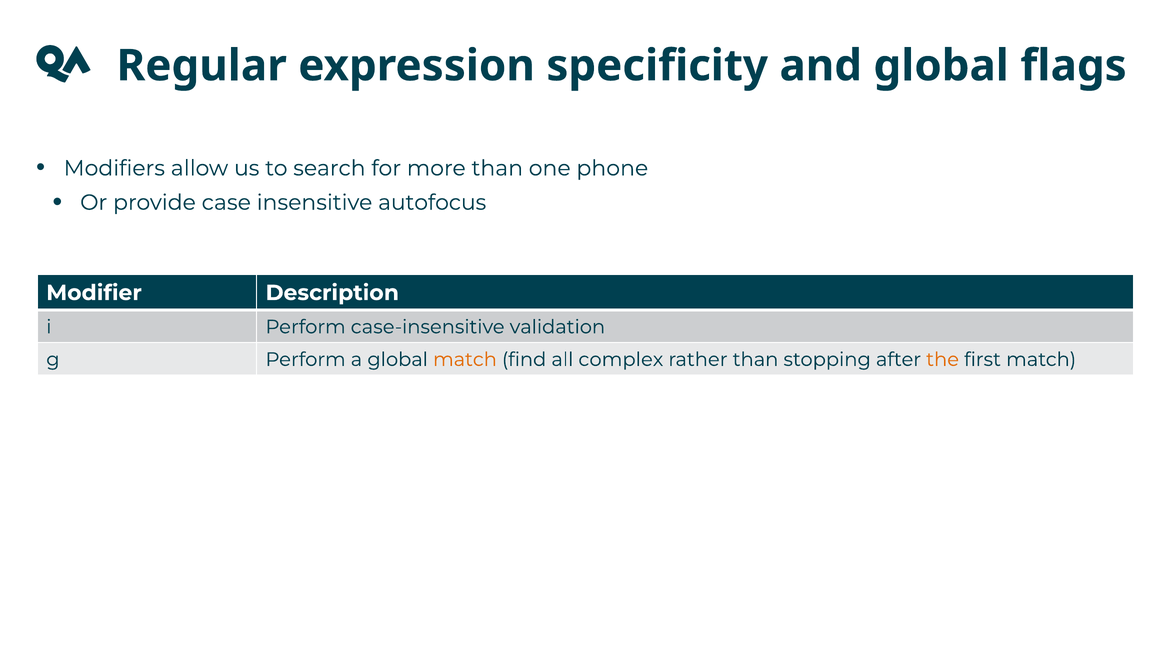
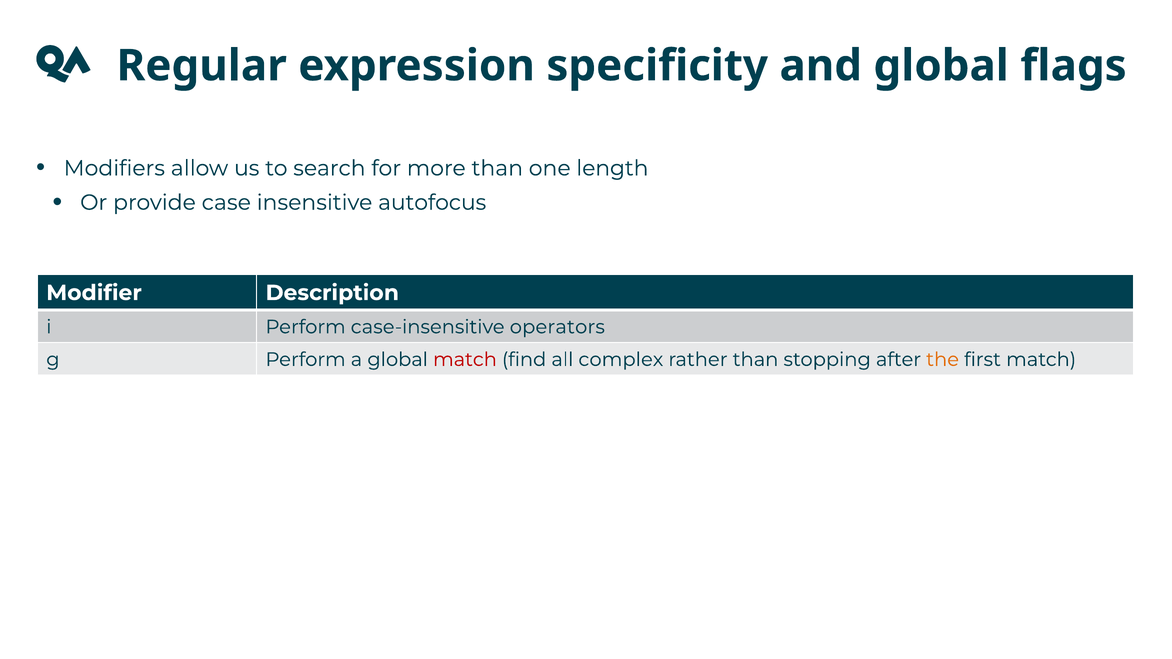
phone: phone -> length
validation: validation -> operators
match at (465, 360) colour: orange -> red
